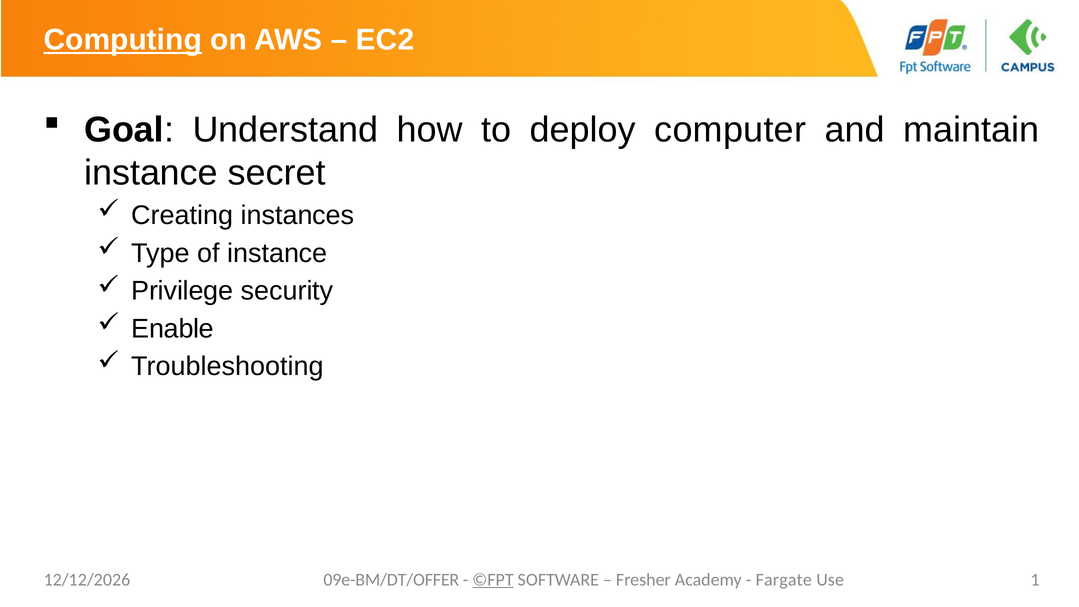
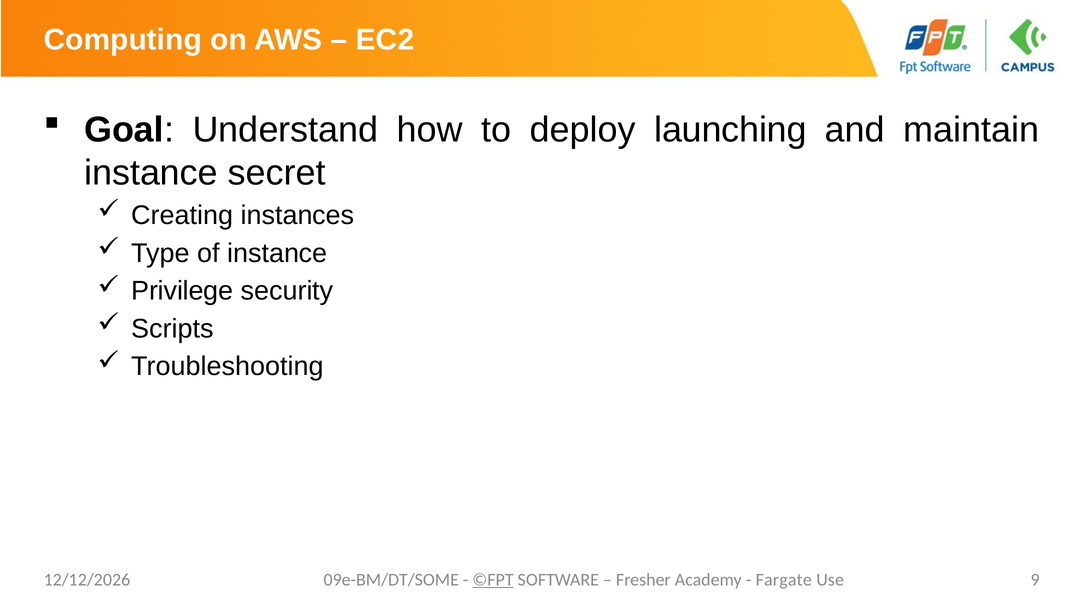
Computing underline: present -> none
computer: computer -> launching
Enable: Enable -> Scripts
09e-BM/DT/OFFER: 09e-BM/DT/OFFER -> 09e-BM/DT/SOME
1: 1 -> 9
